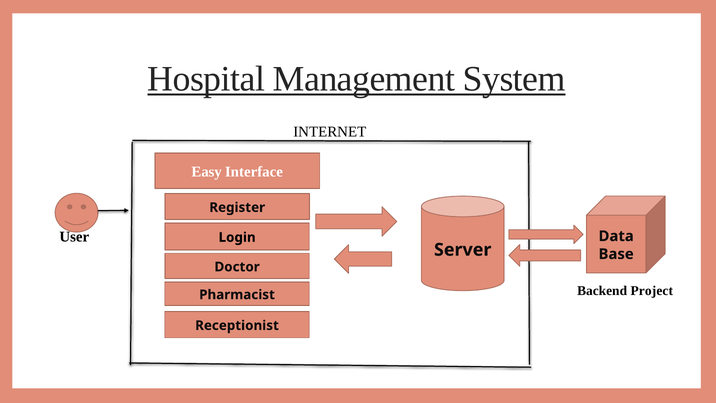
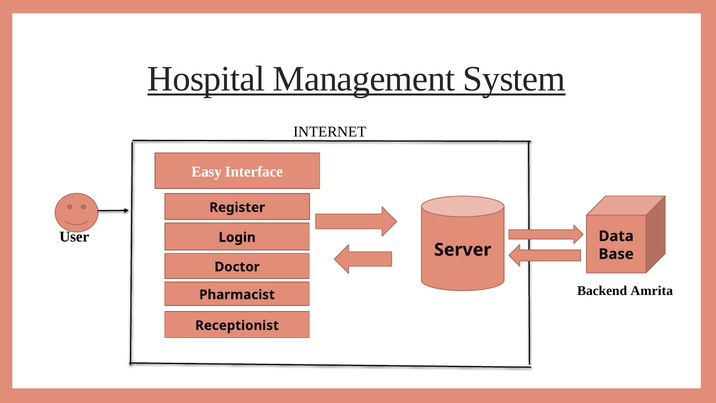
Project: Project -> Amrita
